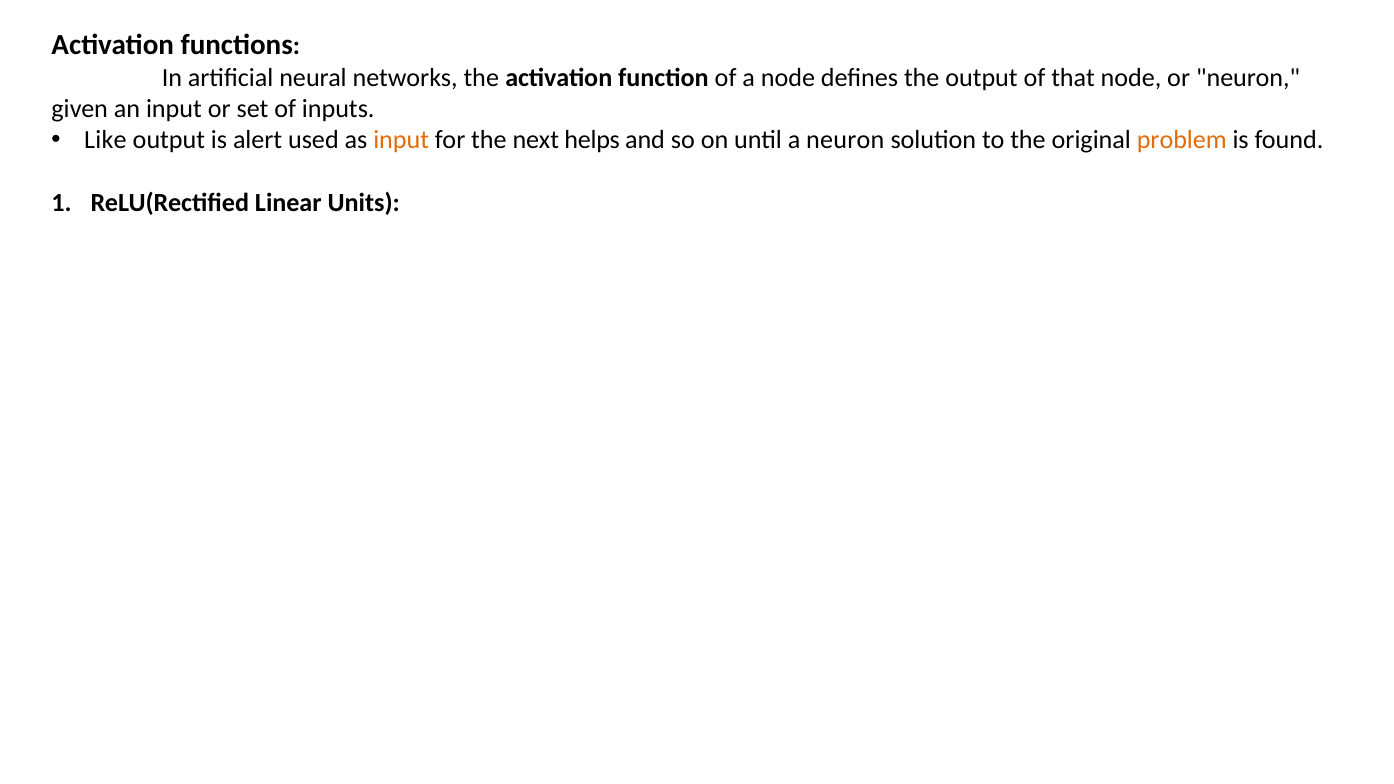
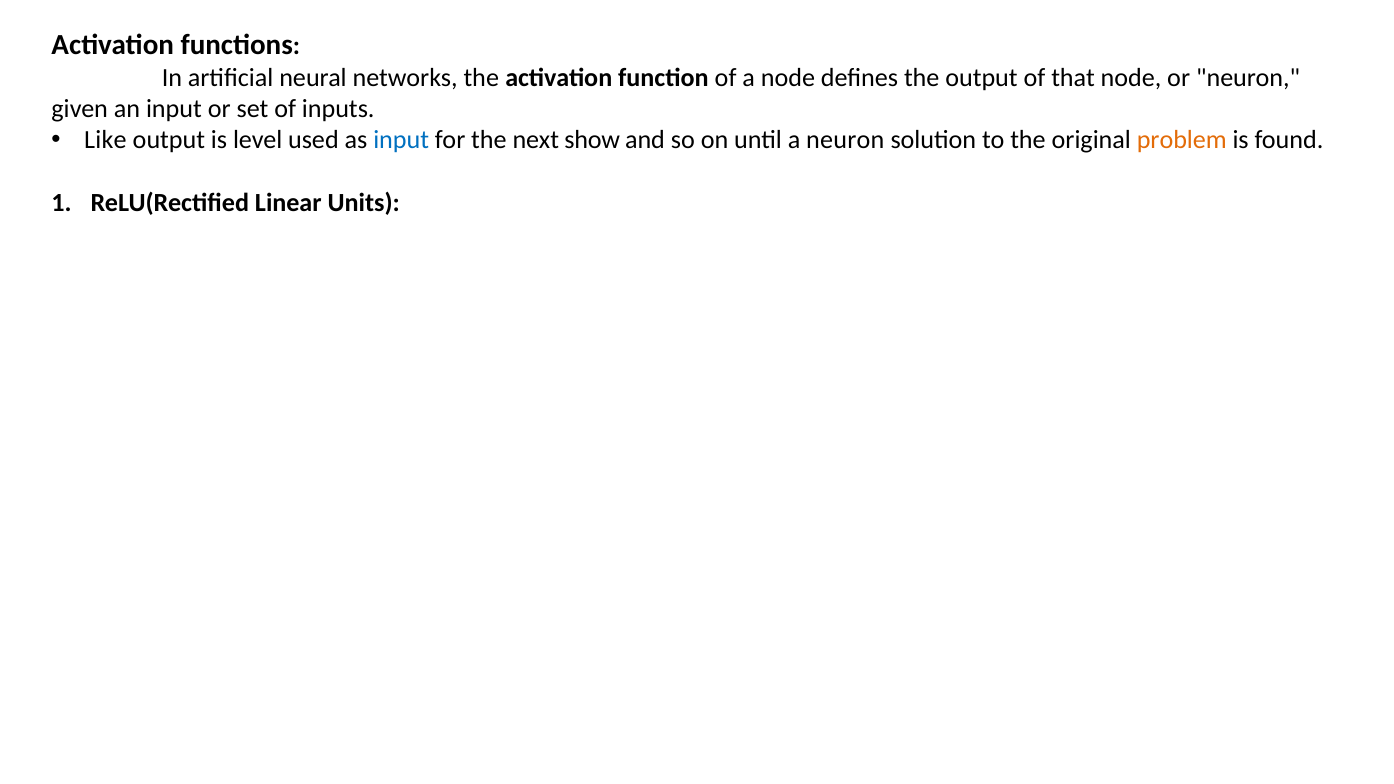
alert: alert -> level
input at (401, 140) colour: orange -> blue
helps: helps -> show
